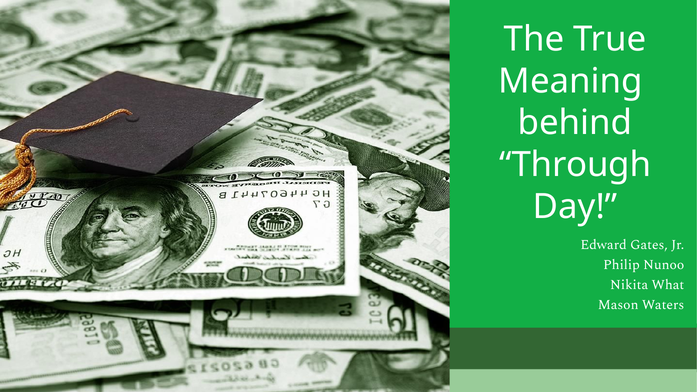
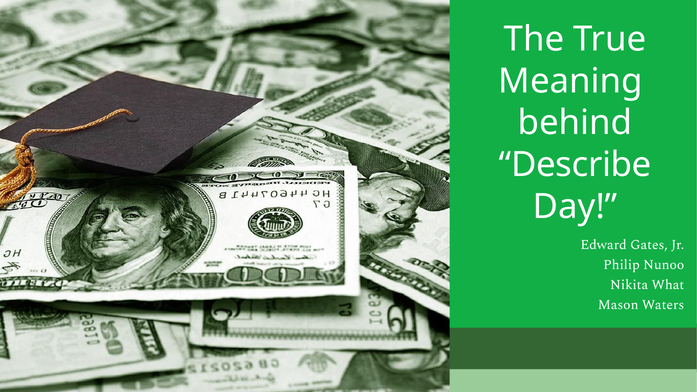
Through: Through -> Describe
